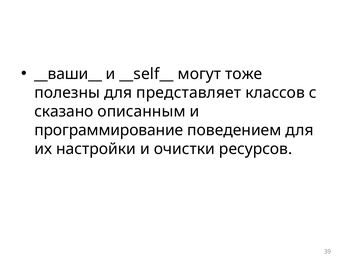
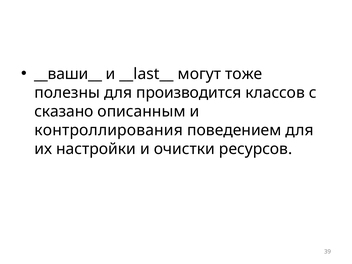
__self__: __self__ -> __last__
представляет: представляет -> производится
программирование: программирование -> контроллирования
